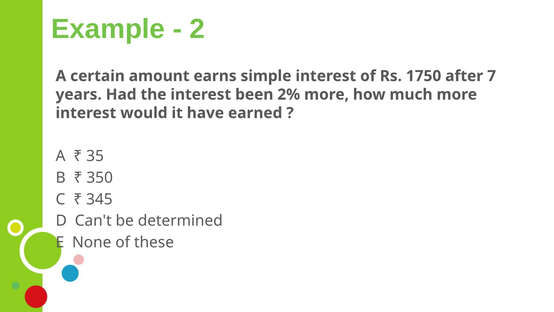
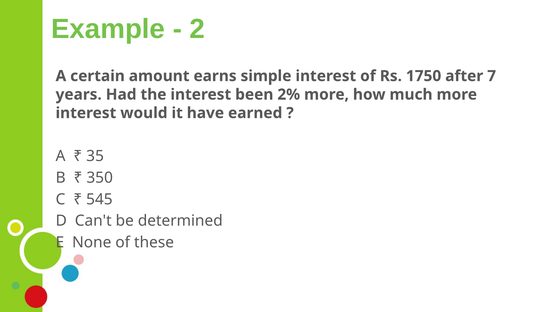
345: 345 -> 545
